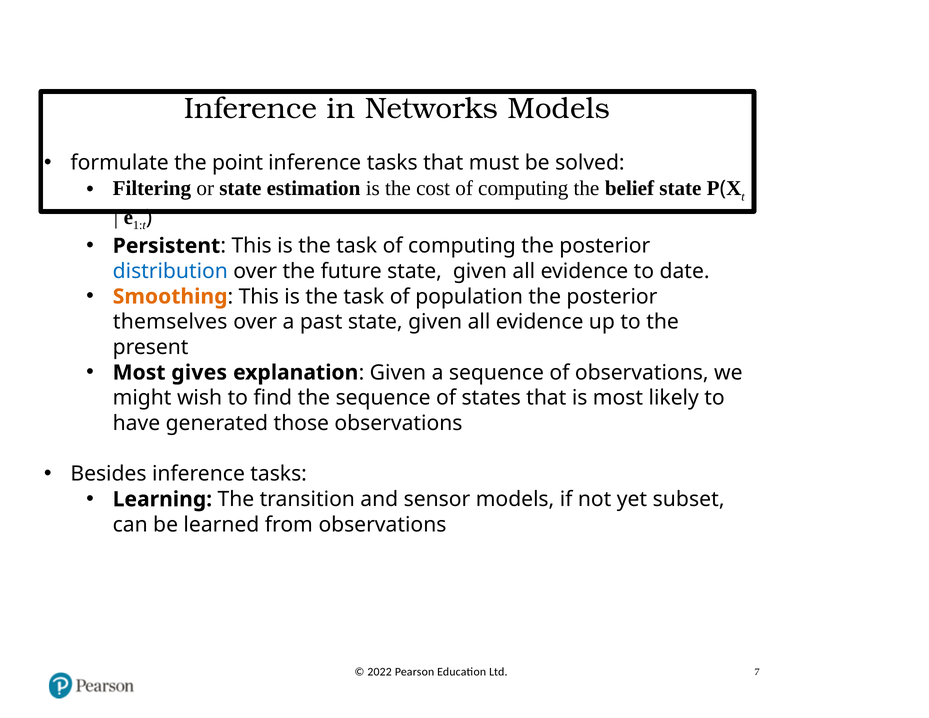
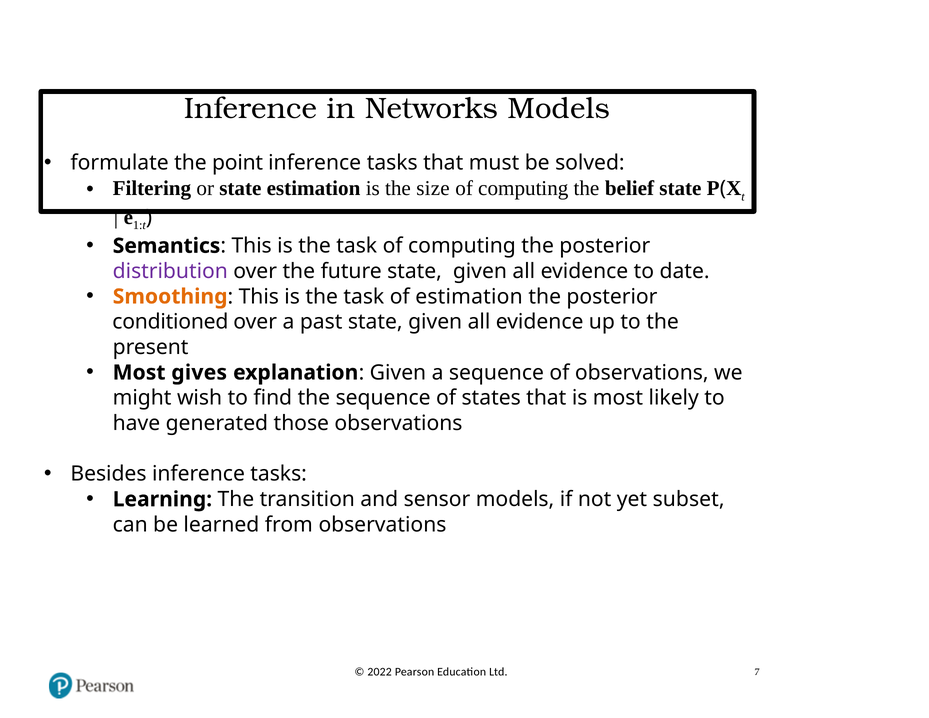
cost: cost -> size
Persistent: Persistent -> Semantics
distribution colour: blue -> purple
of population: population -> estimation
themselves: themselves -> conditioned
